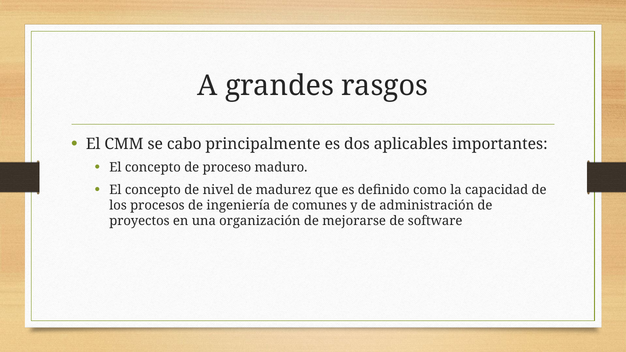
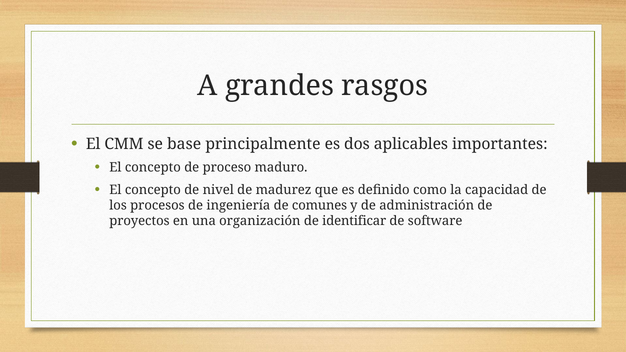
cabo: cabo -> base
mejorarse: mejorarse -> identificar
